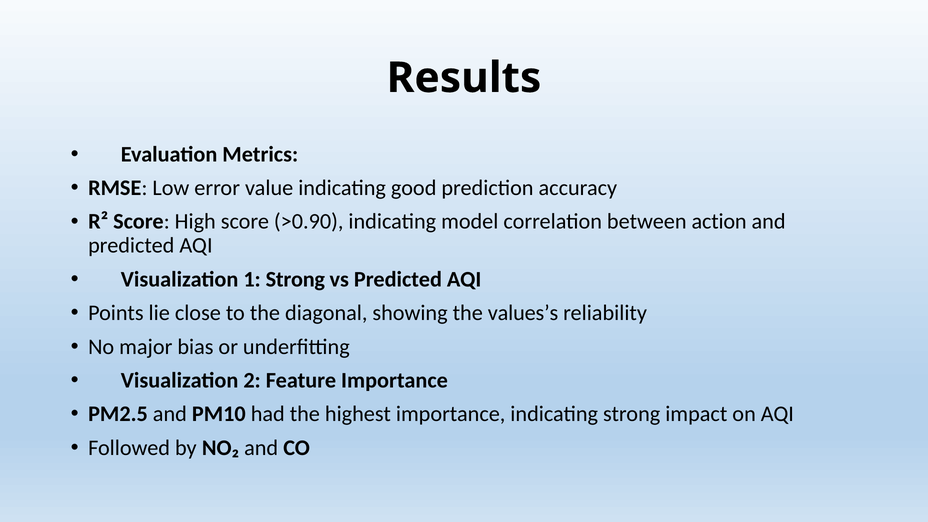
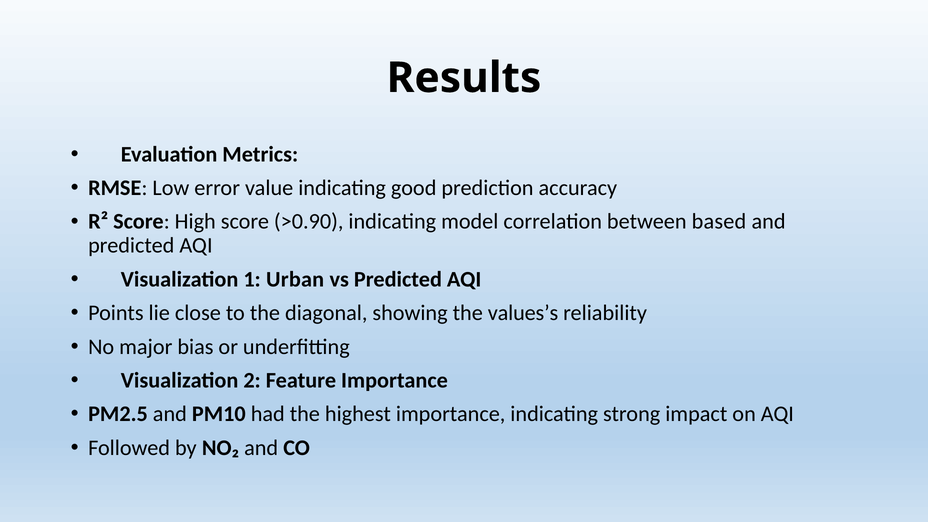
action: action -> based
1 Strong: Strong -> Urban
